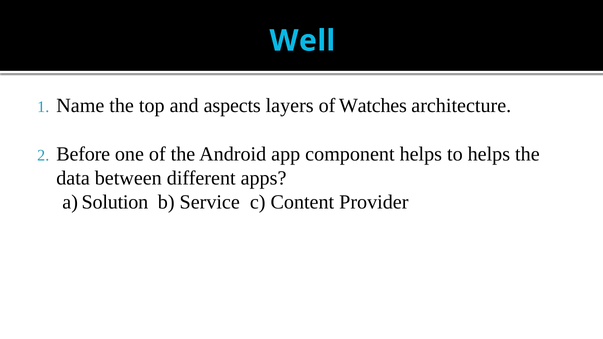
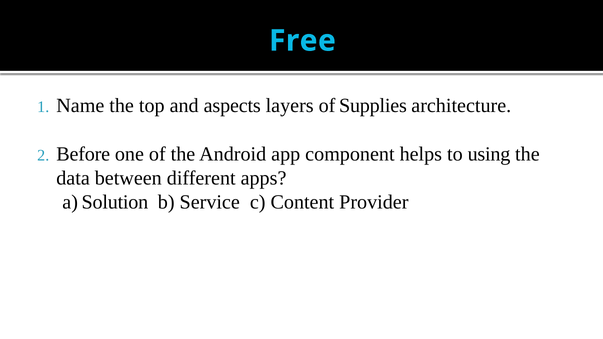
Well: Well -> Free
Watches: Watches -> Supplies
to helps: helps -> using
